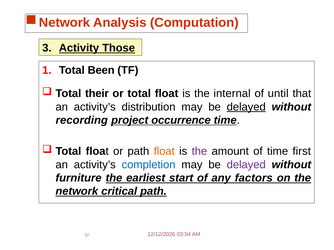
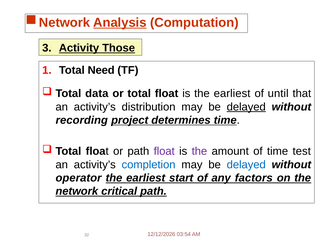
Analysis underline: none -> present
Been: Been -> Need
their: their -> data
is the internal: internal -> earliest
occurrence: occurrence -> determines
float at (164, 152) colour: orange -> purple
first: first -> test
delayed at (246, 165) colour: purple -> blue
furniture: furniture -> operator
